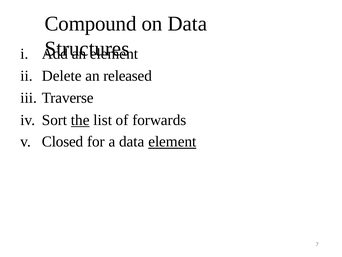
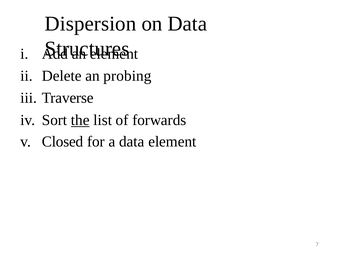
Compound: Compound -> Dispersion
released: released -> probing
element at (172, 141) underline: present -> none
